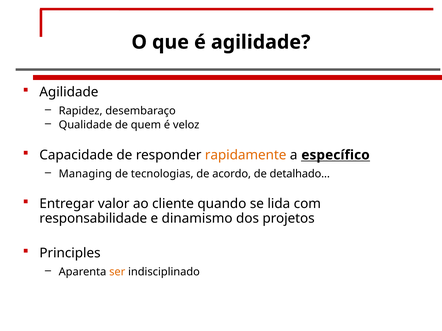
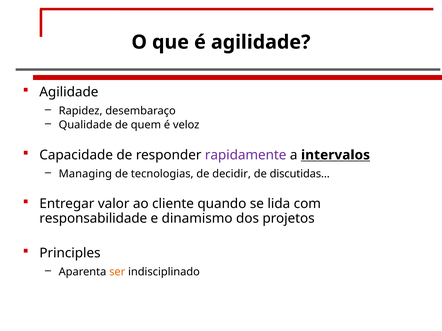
rapidamente colour: orange -> purple
específico: específico -> intervalos
acordo: acordo -> decidir
detalhado: detalhado -> discutidas
